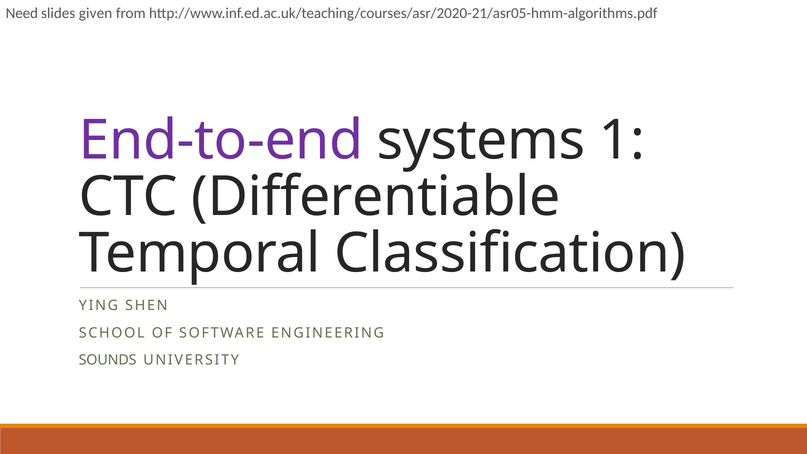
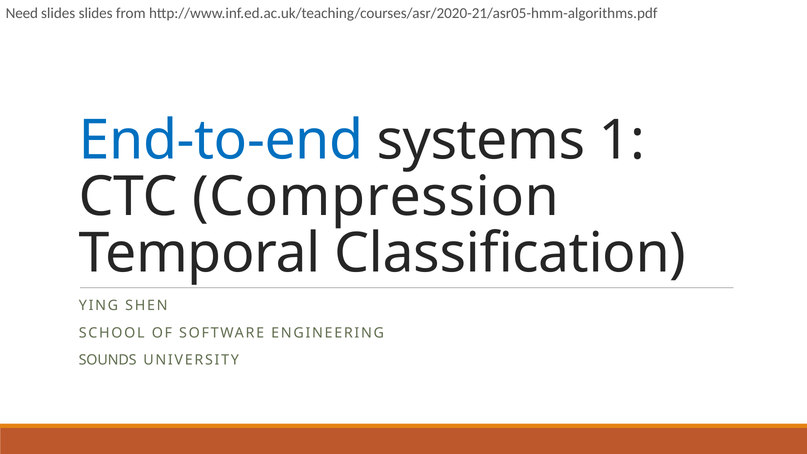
slides given: given -> slides
End-to-end colour: purple -> blue
Differentiable: Differentiable -> Compression
